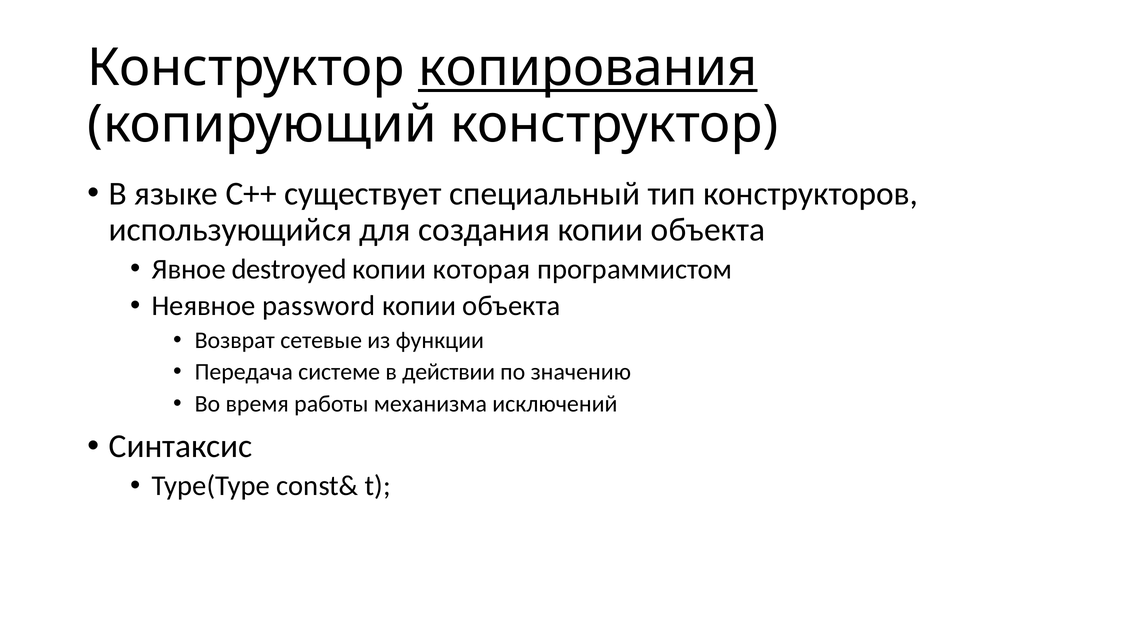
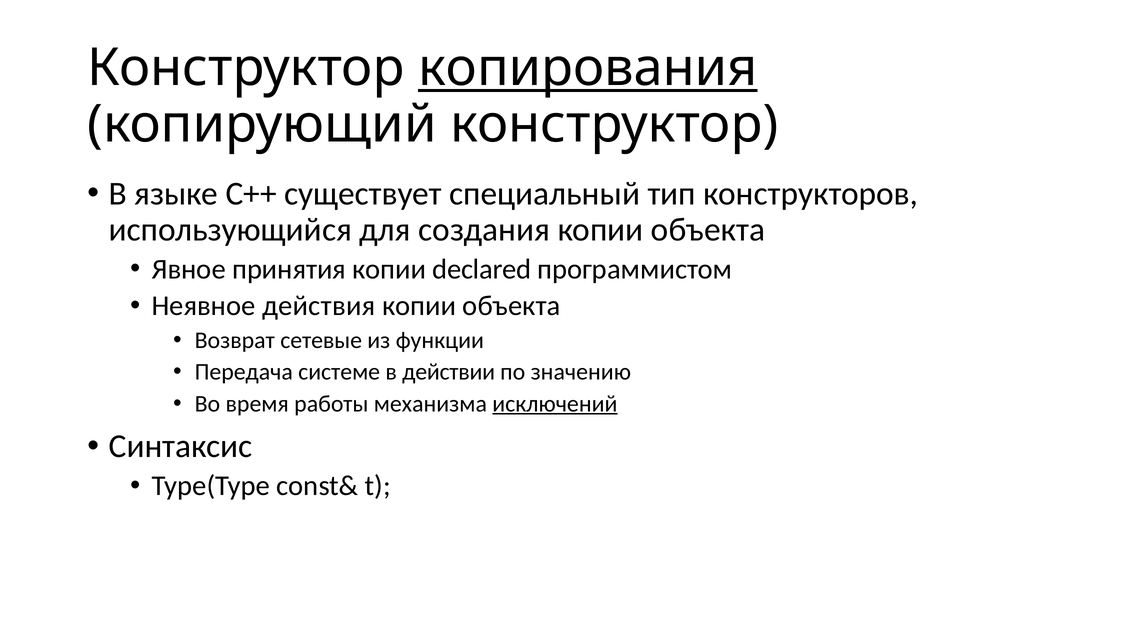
destroyed: destroyed -> принятия
которая: которая -> declared
password: password -> действия
исключений underline: none -> present
